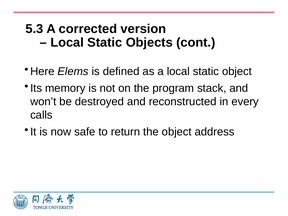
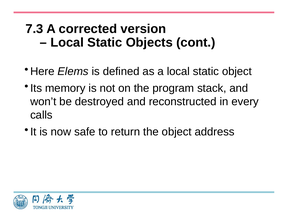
5.3: 5.3 -> 7.3
